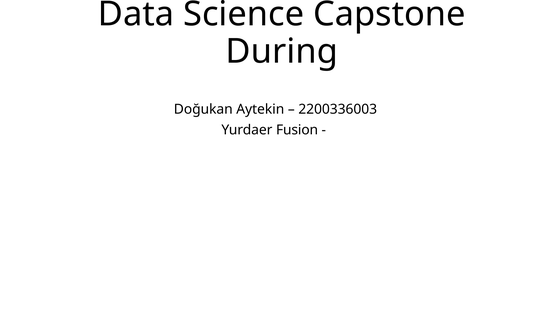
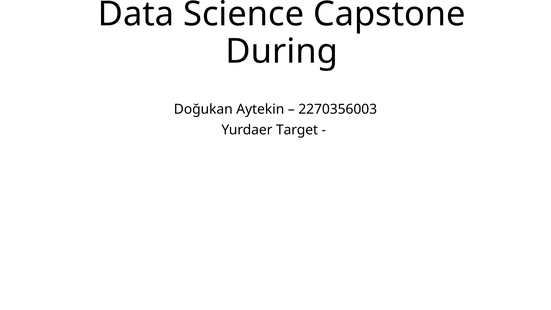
2200336003: 2200336003 -> 2270356003
Fusion: Fusion -> Target
